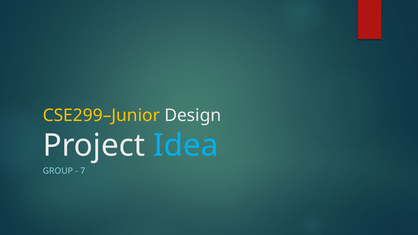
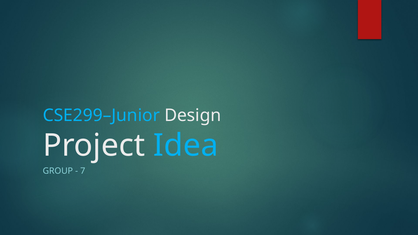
CSE299–Junior colour: yellow -> light blue
